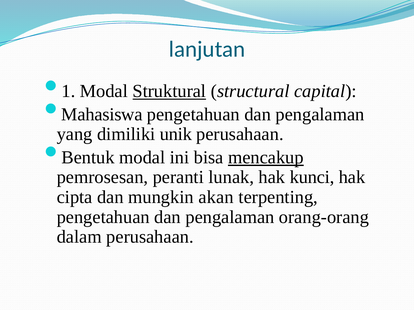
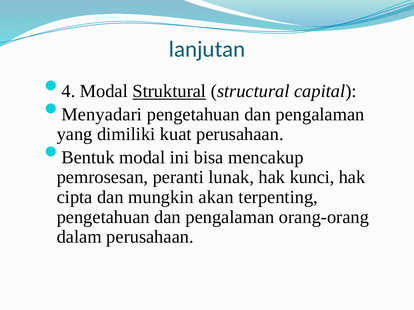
1: 1 -> 4
Mahasiswa: Mahasiswa -> Menyadari
unik: unik -> kuat
mencakup underline: present -> none
